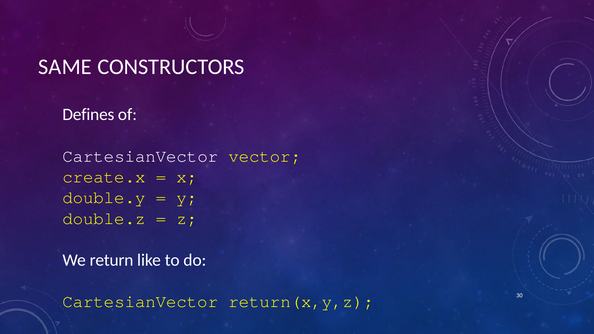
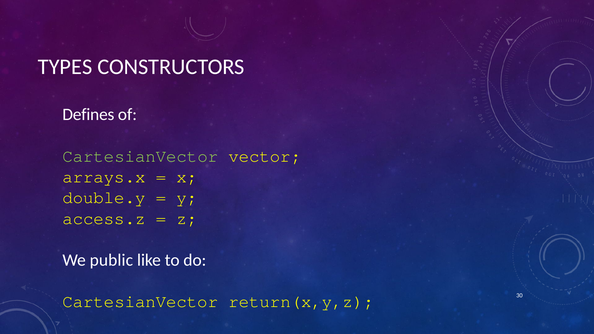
SAME: SAME -> TYPES
CartesianVector at (140, 156) colour: white -> light green
create.x: create.x -> arrays.x
double.z: double.z -> access.z
return: return -> public
